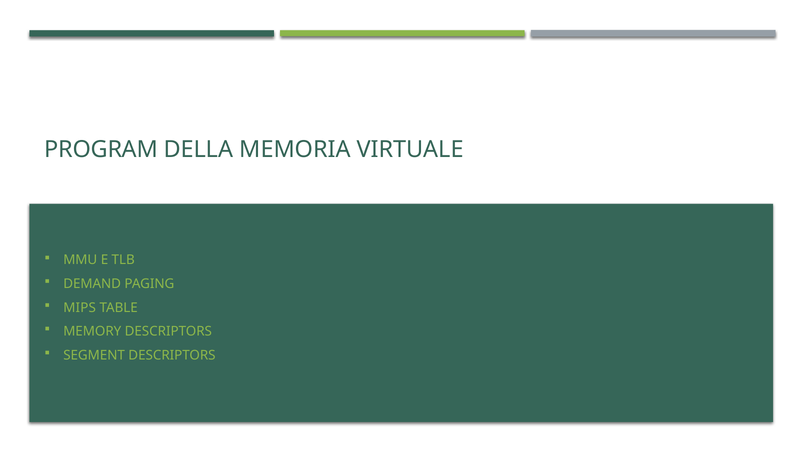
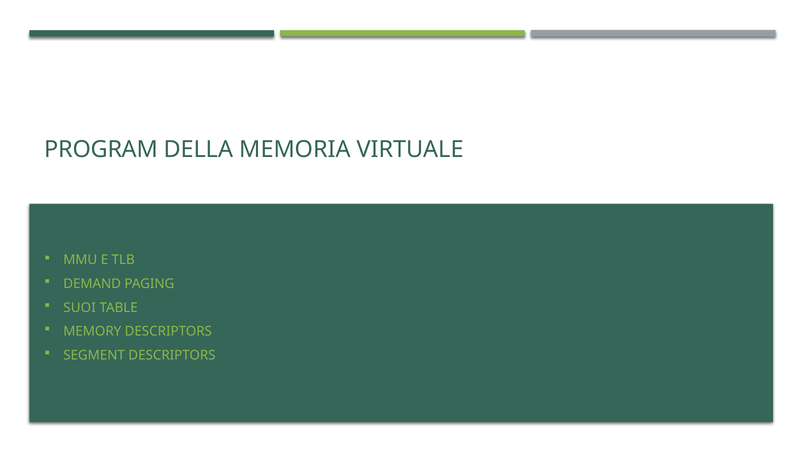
MIPS: MIPS -> SUOI
